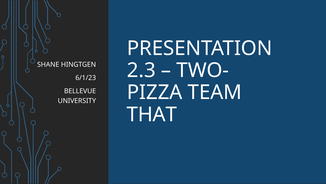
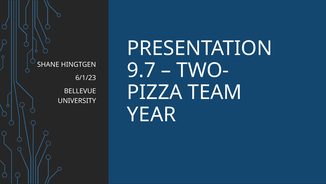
2.3: 2.3 -> 9.7
THAT: THAT -> YEAR
